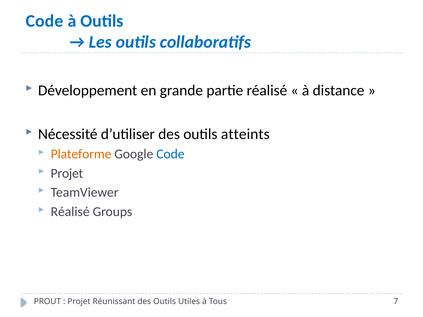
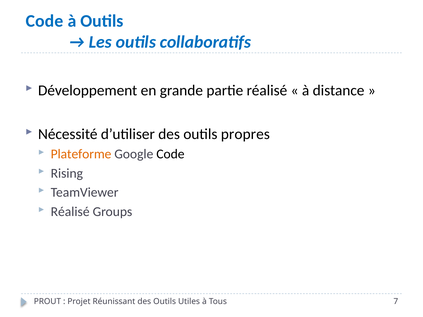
atteints: atteints -> propres
Code at (170, 154) colour: blue -> black
Projet at (67, 173): Projet -> Rising
